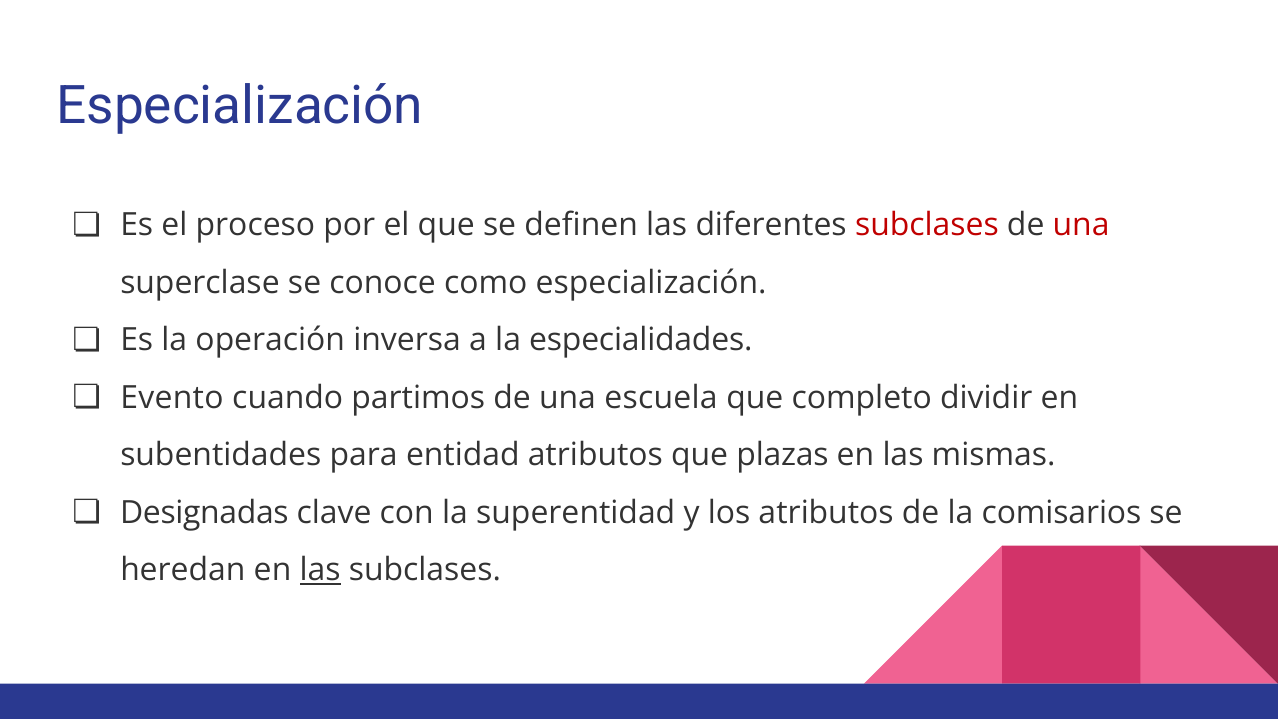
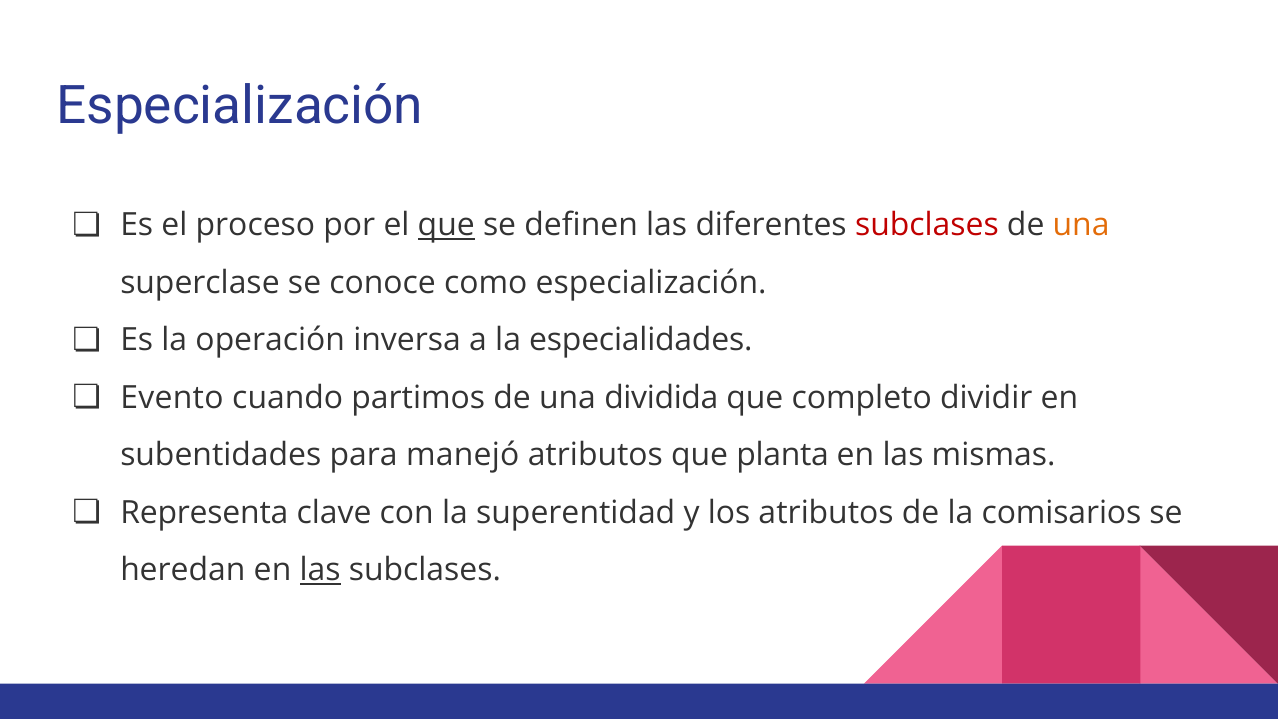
que at (446, 225) underline: none -> present
una at (1081, 225) colour: red -> orange
escuela: escuela -> dividida
entidad: entidad -> manejó
plazas: plazas -> planta
Designadas: Designadas -> Representa
